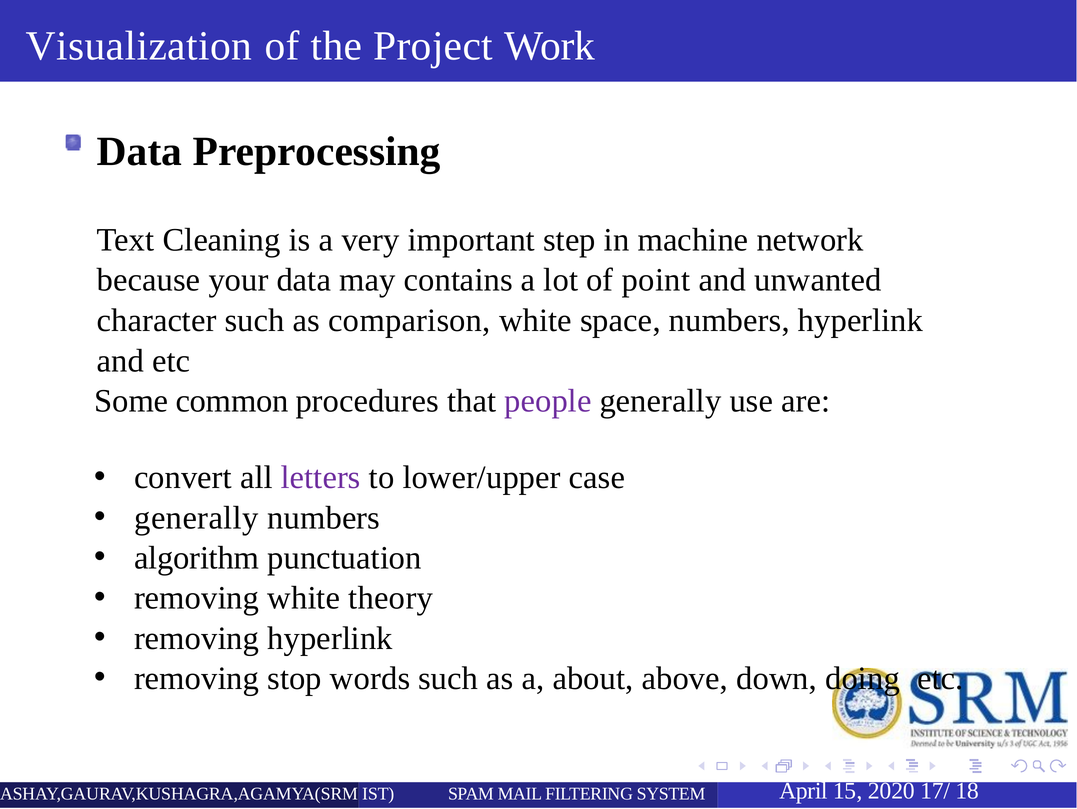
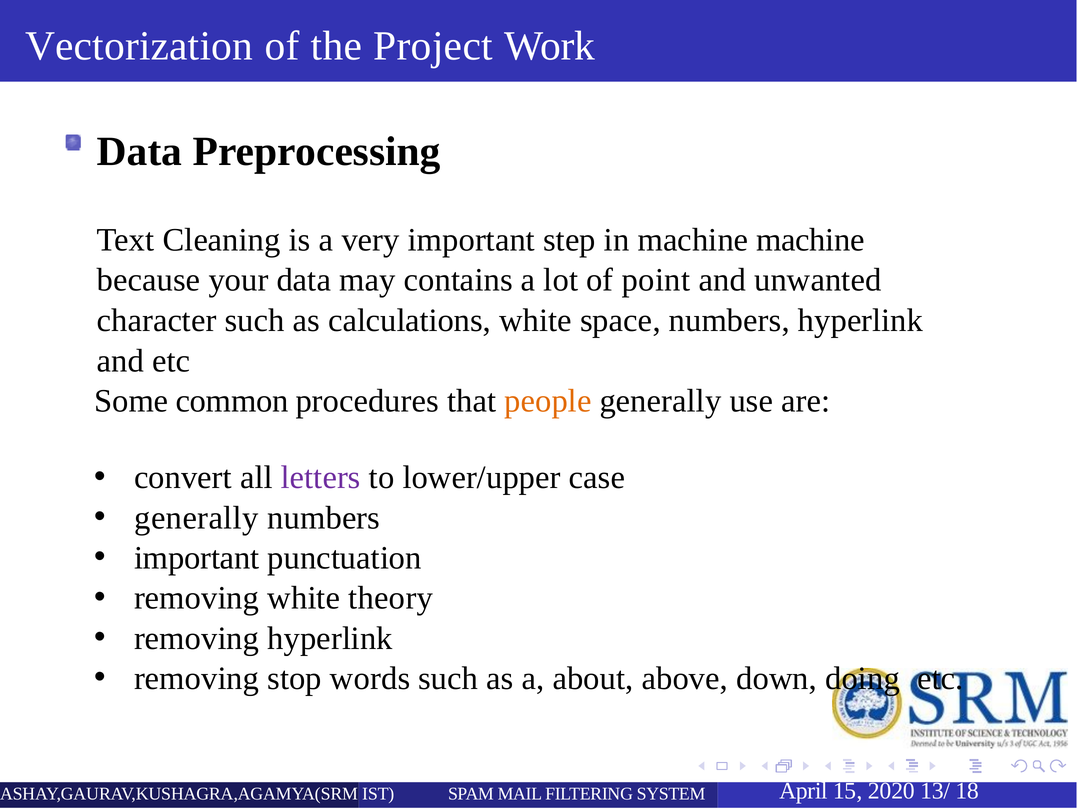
Visualization: Visualization -> Vectorization
machine network: network -> machine
comparison: comparison -> calculations
people colour: purple -> orange
algorithm at (197, 558): algorithm -> important
17/: 17/ -> 13/
